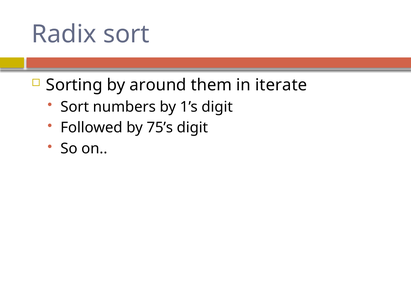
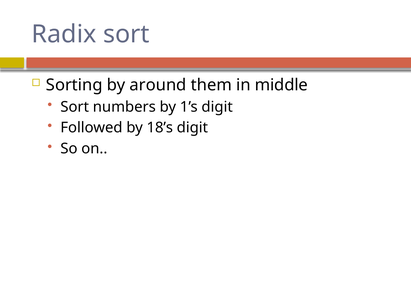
iterate: iterate -> middle
75’s: 75’s -> 18’s
